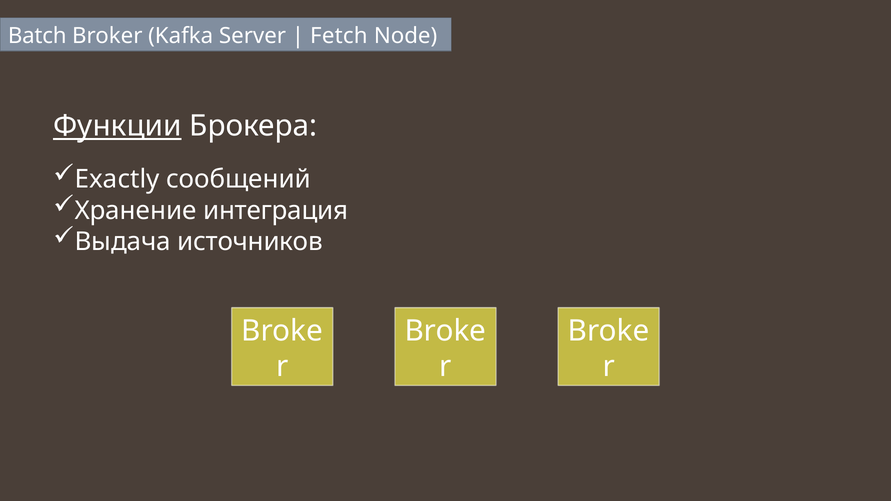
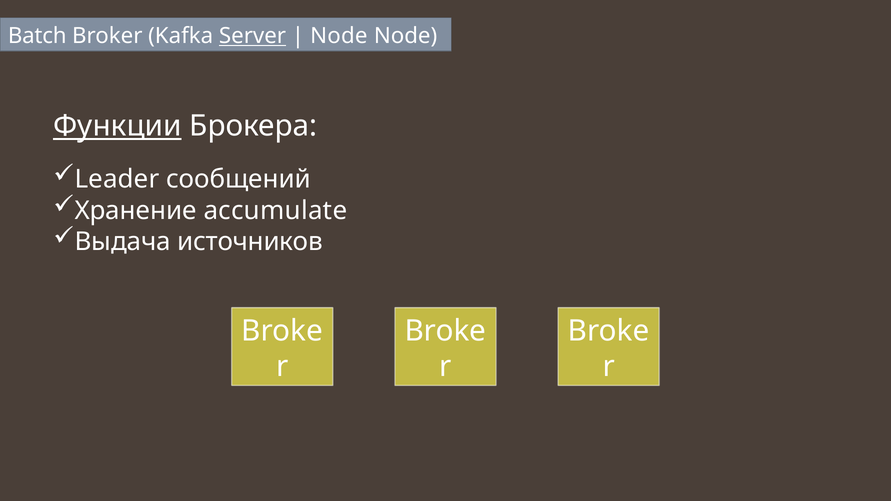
Server underline: none -> present
Fetch at (339, 36): Fetch -> Node
Exactly: Exactly -> Leader
интеграция: интеграция -> accumulate
